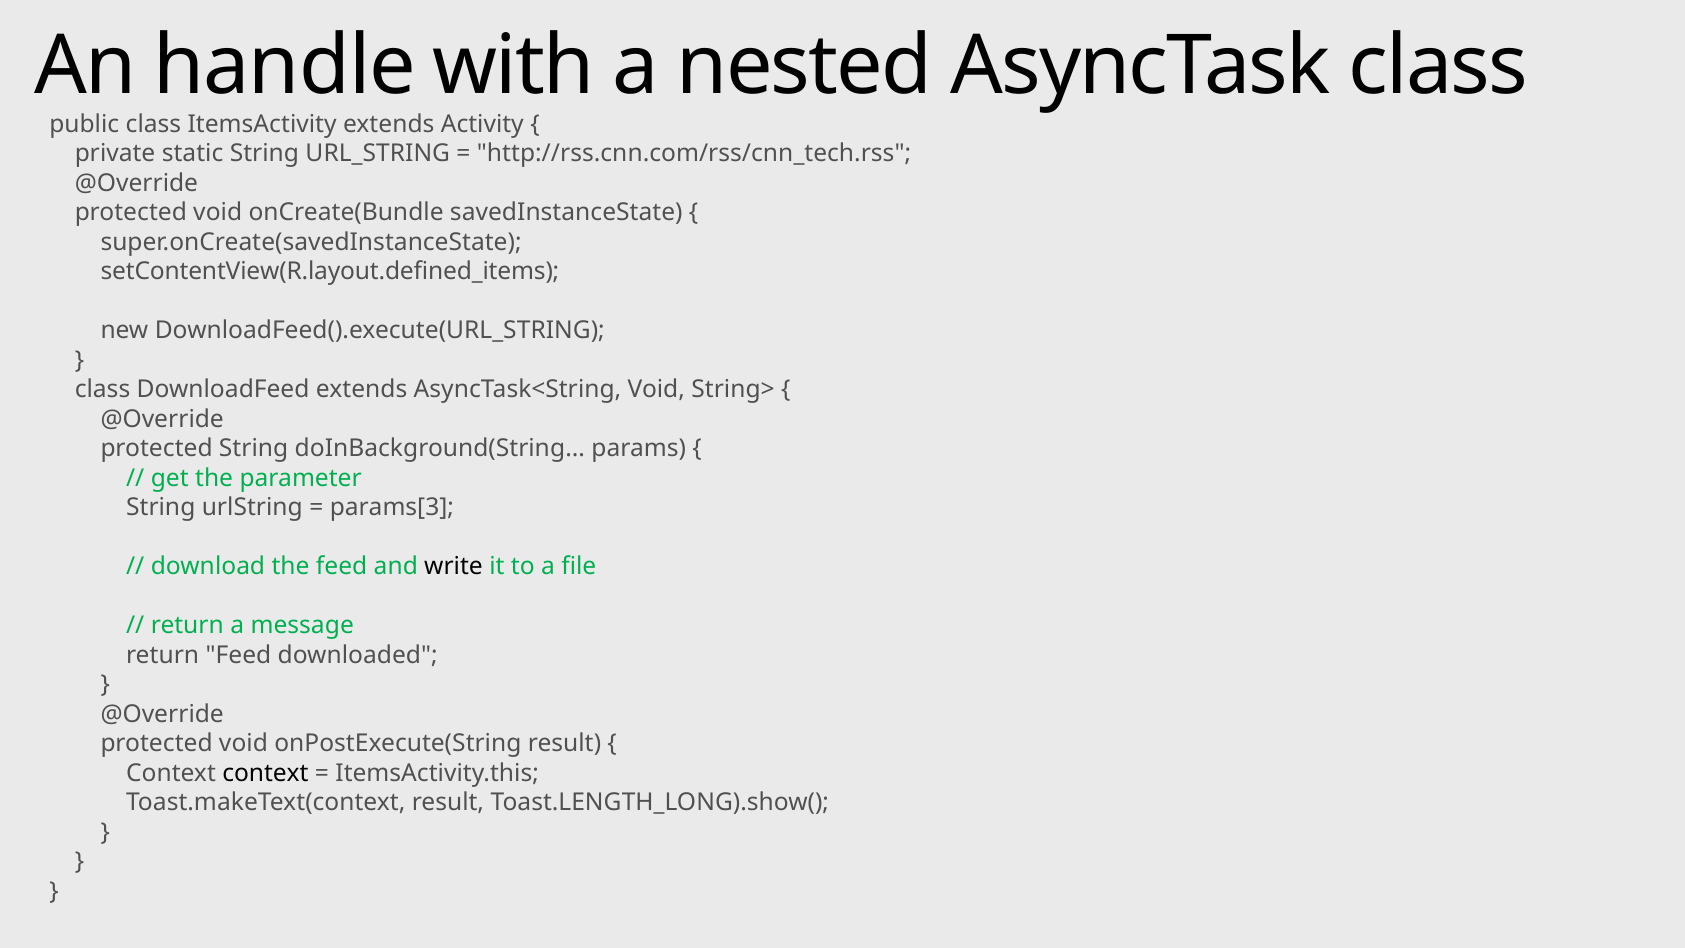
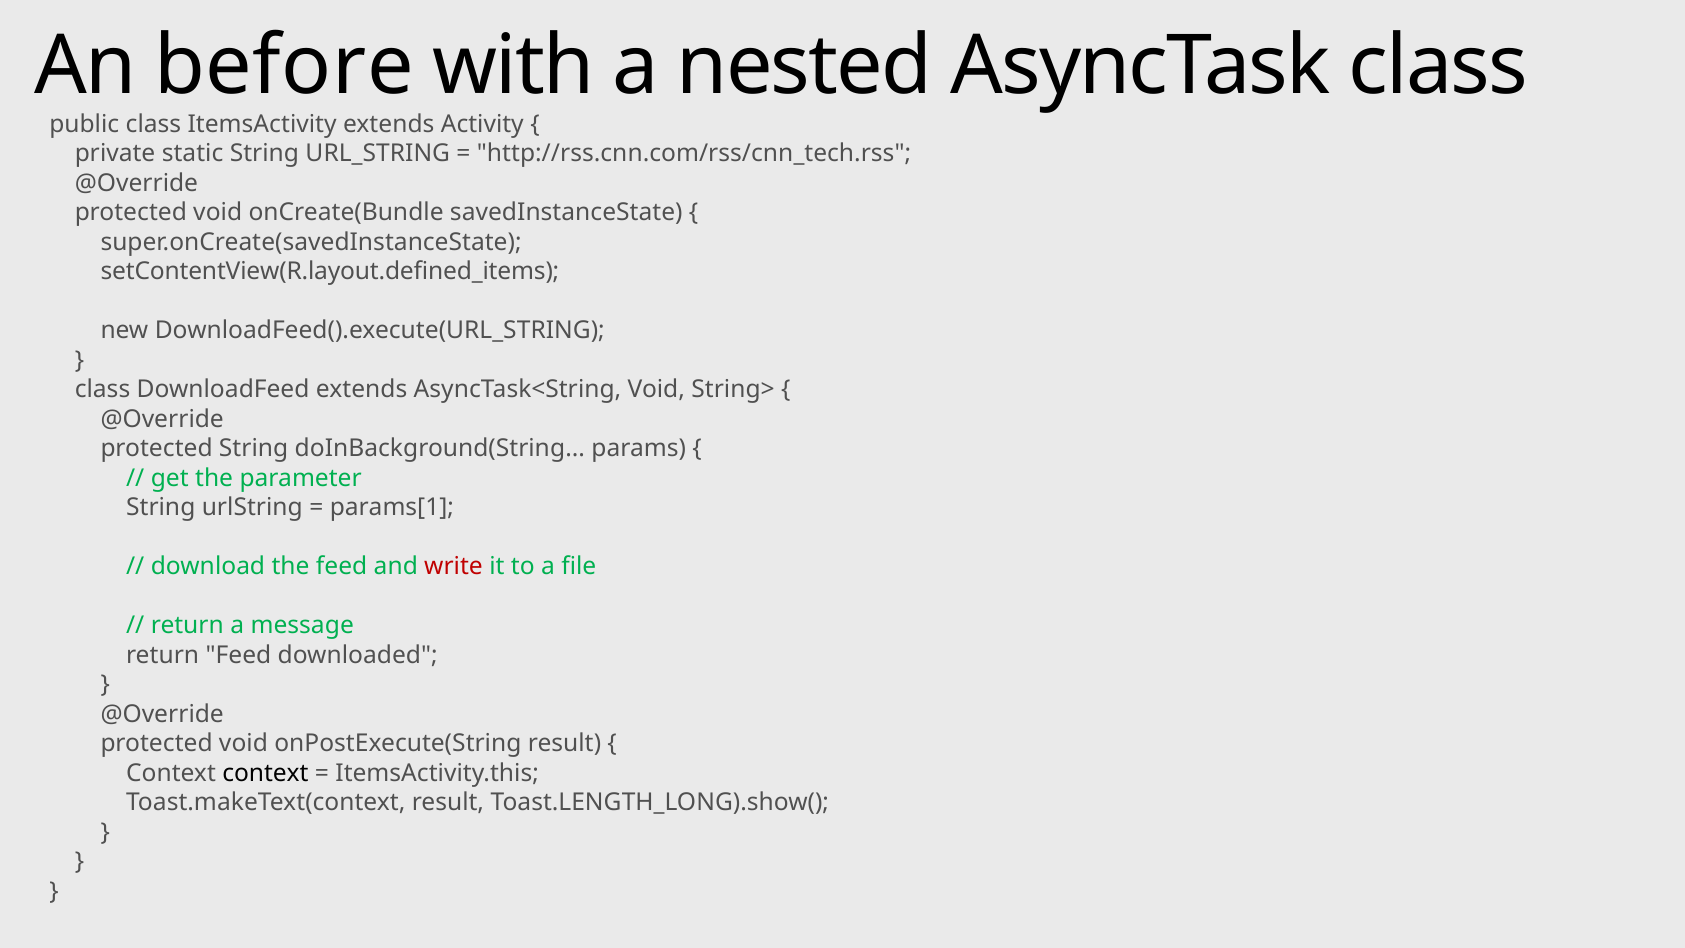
handle: handle -> before
params[3: params[3 -> params[1
write colour: black -> red
